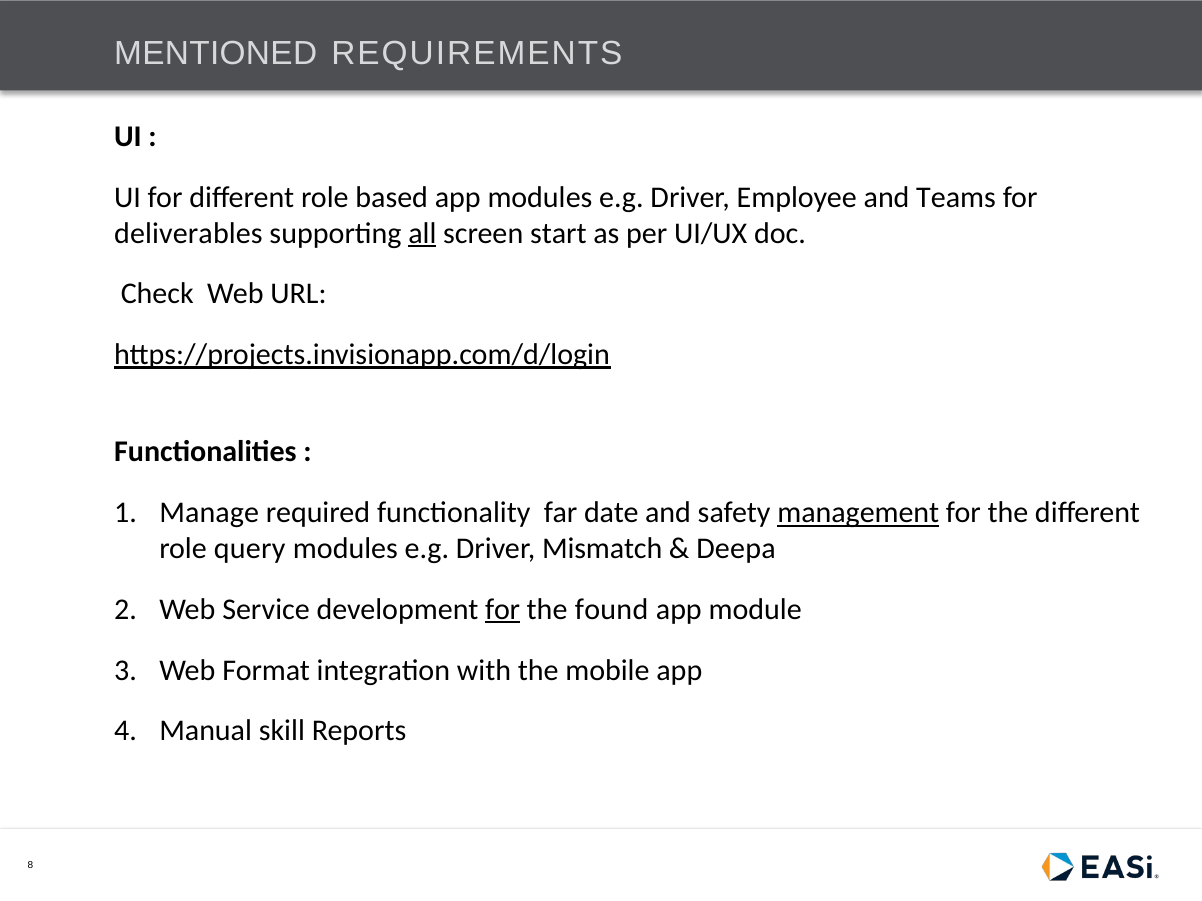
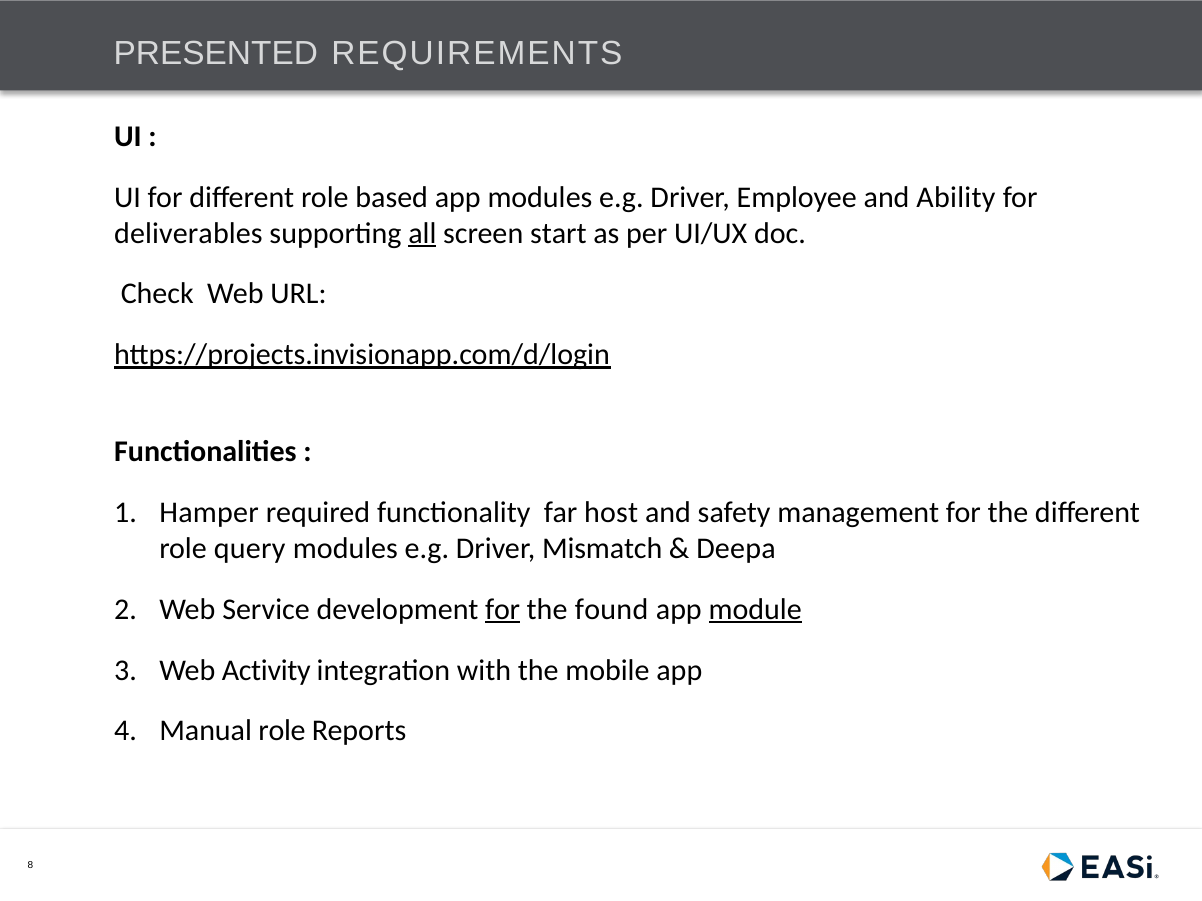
MENTIONED: MENTIONED -> PRESENTED
Teams: Teams -> Ability
Manage: Manage -> Hamper
date: date -> host
management underline: present -> none
module underline: none -> present
Format: Format -> Activity
Manual skill: skill -> role
